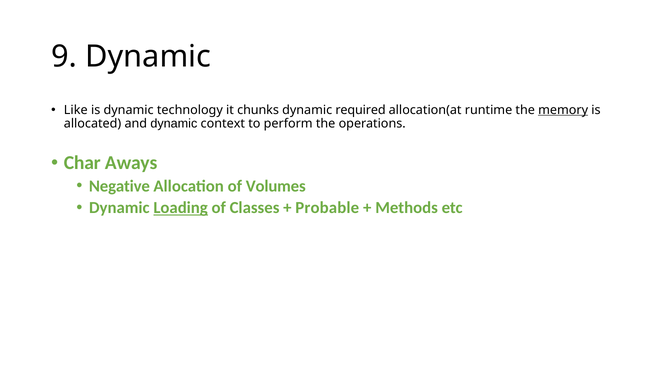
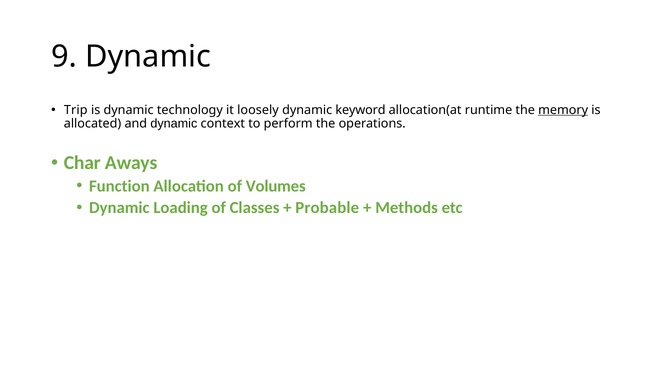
Like: Like -> Trip
chunks: chunks -> loosely
required: required -> keyword
Negative: Negative -> Function
Loading underline: present -> none
